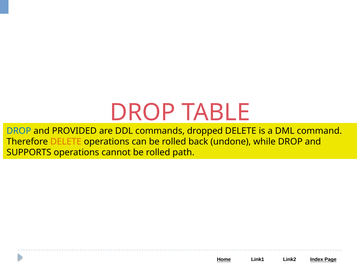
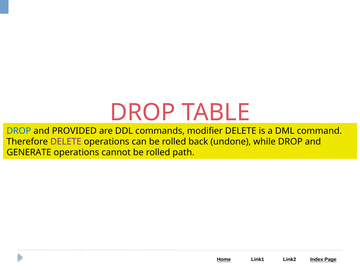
dropped: dropped -> modifier
DELETE at (66, 142) colour: orange -> purple
SUPPORTS: SUPPORTS -> GENERATE
